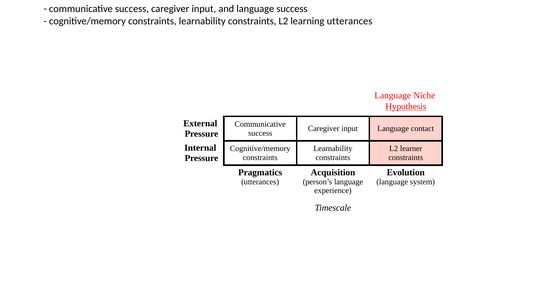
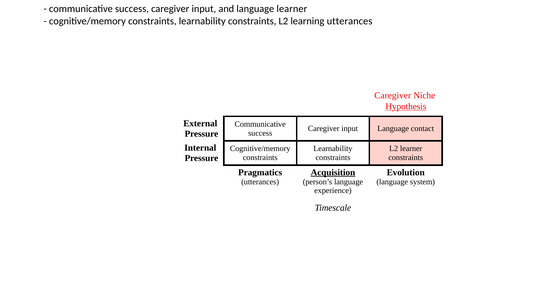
language success: success -> learner
Language at (393, 96): Language -> Caregiver
Acquisition underline: none -> present
